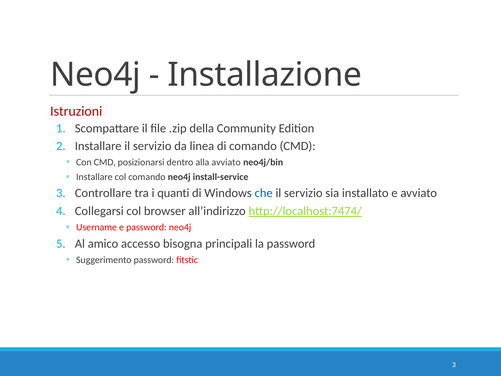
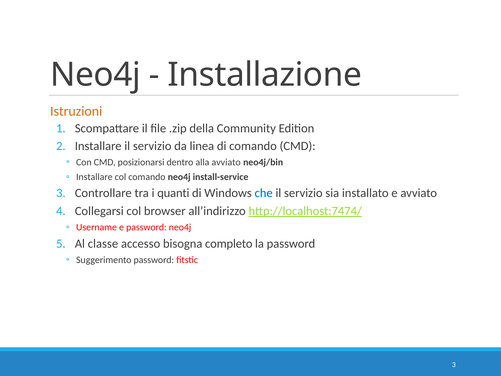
Istruzioni colour: red -> orange
amico: amico -> classe
principali: principali -> completo
